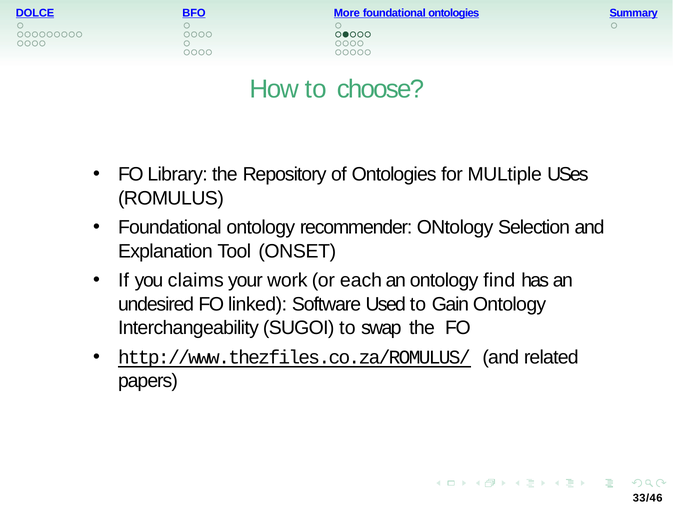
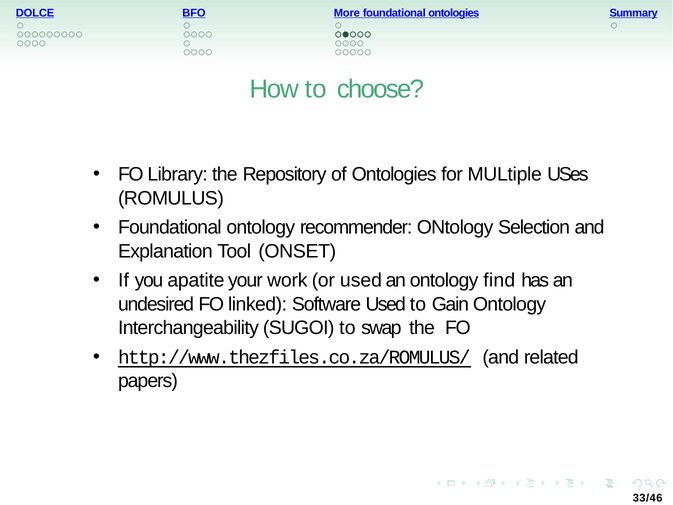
claims: claims -> apatite
or each: each -> used
